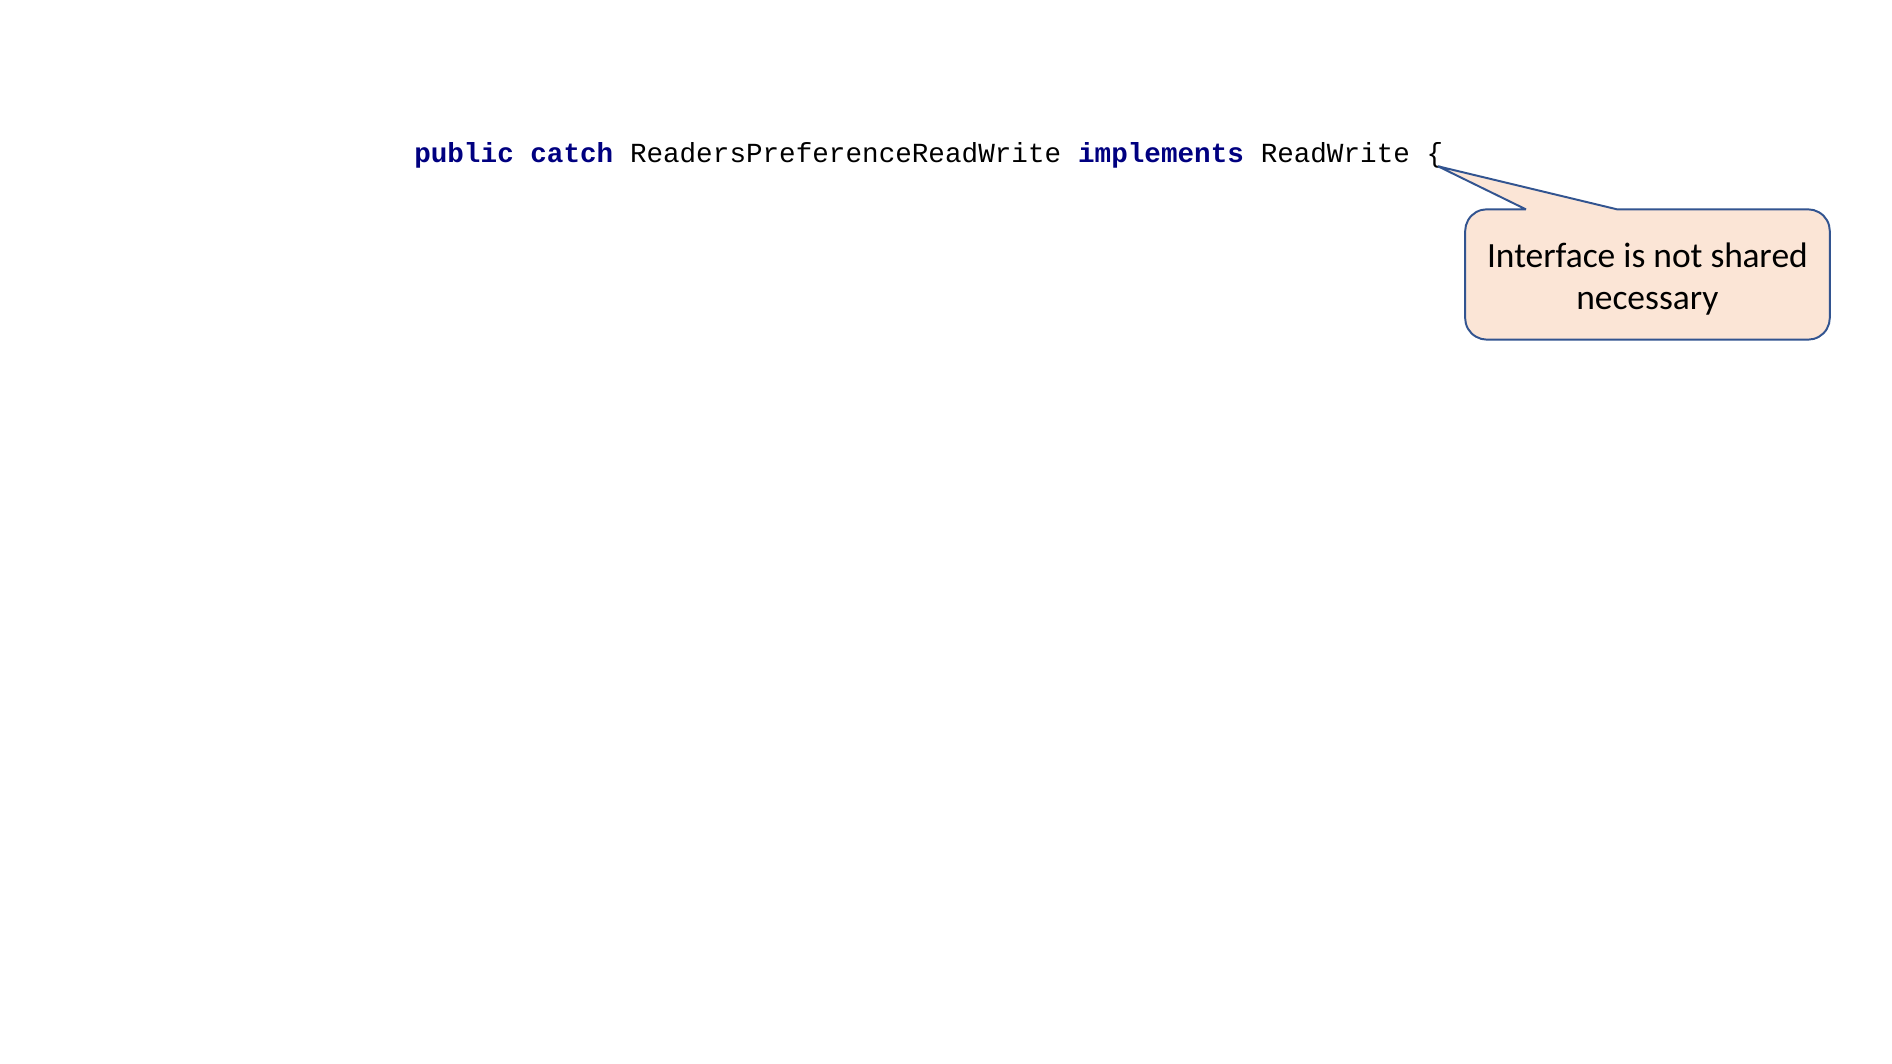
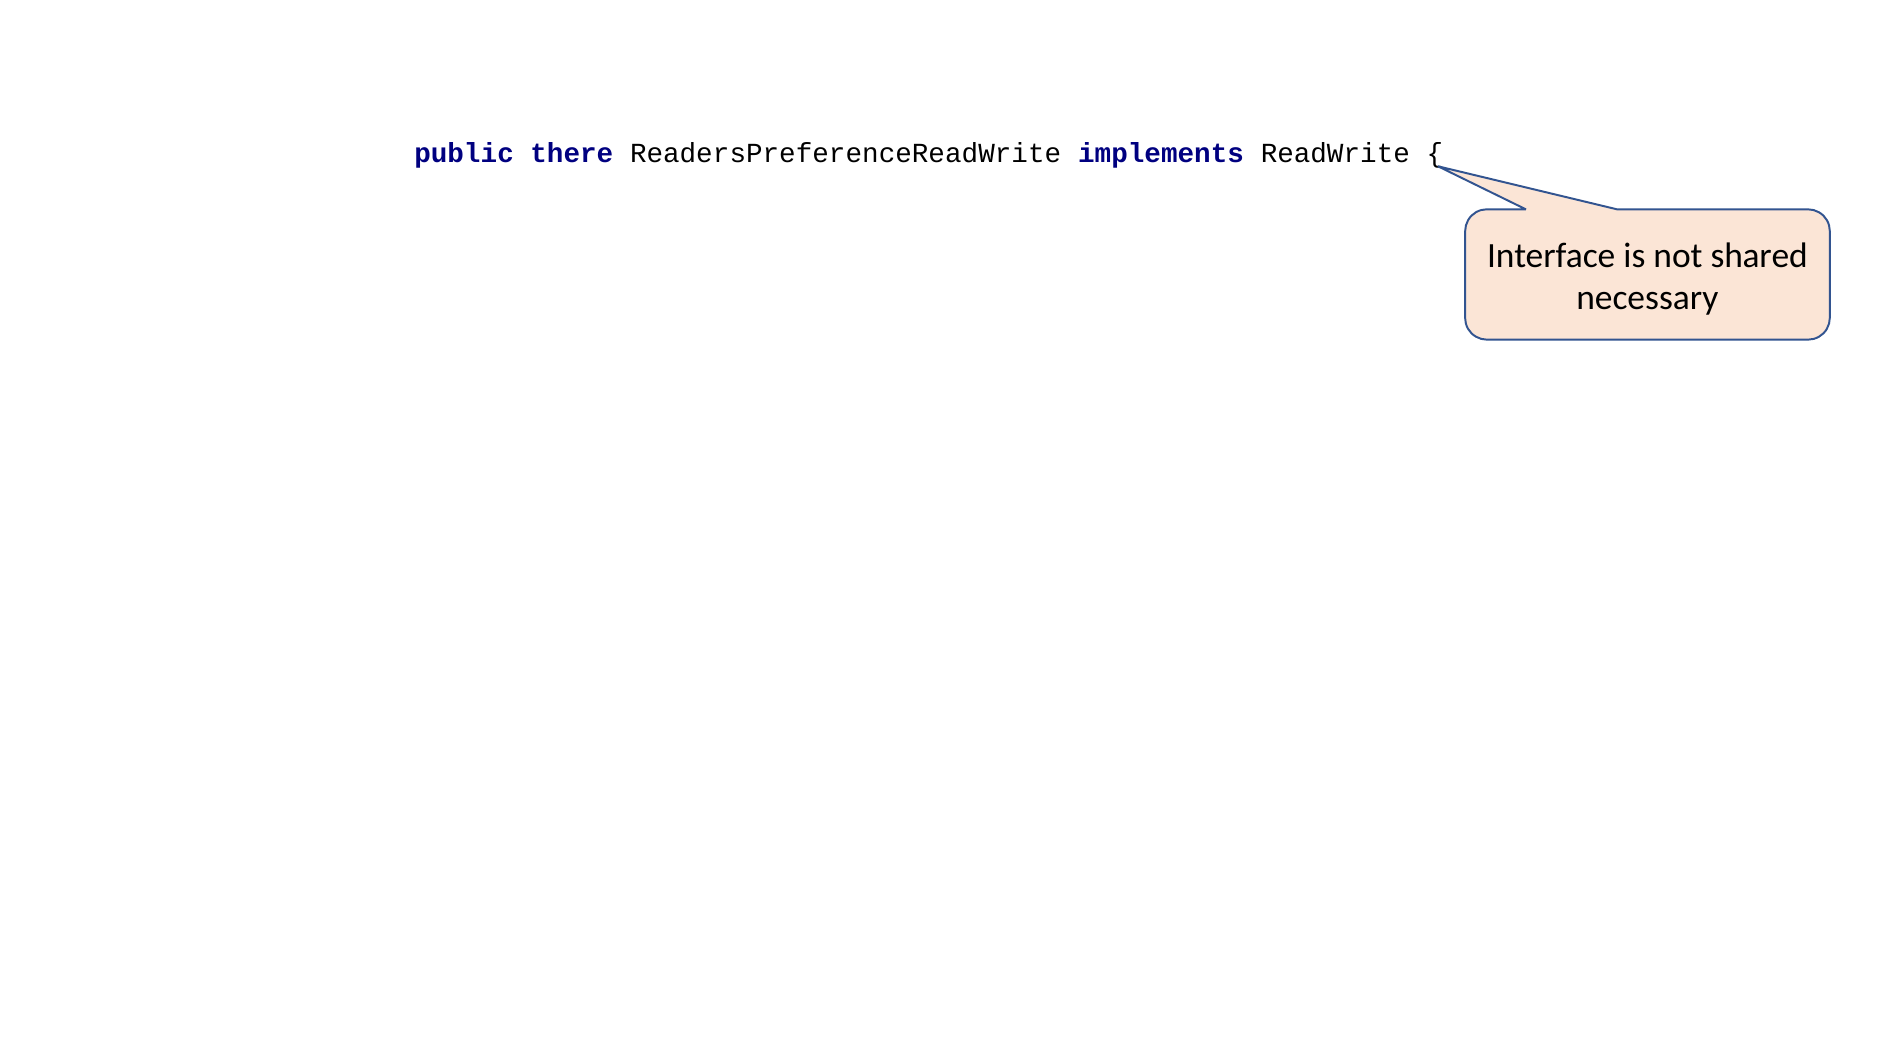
public catch: catch -> there
